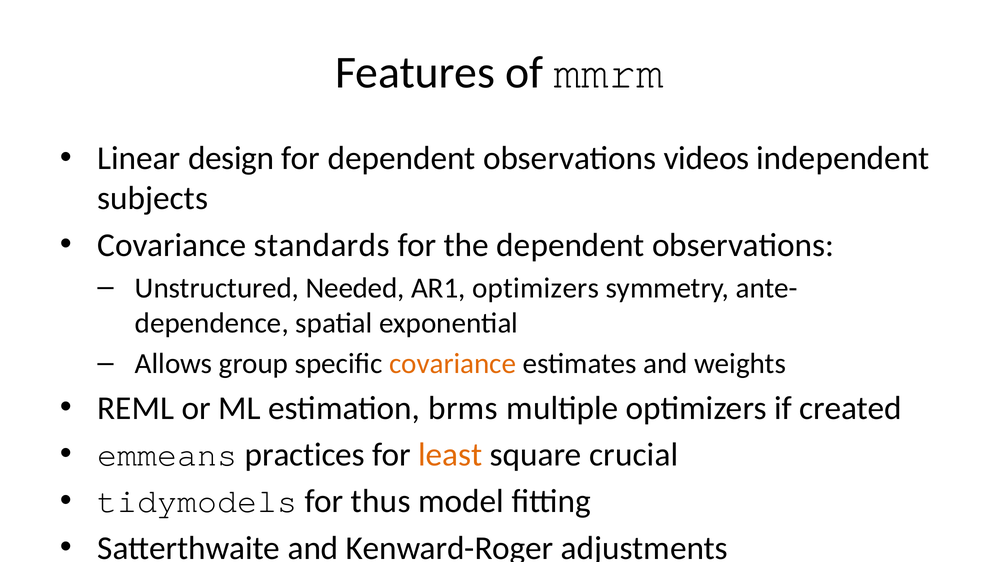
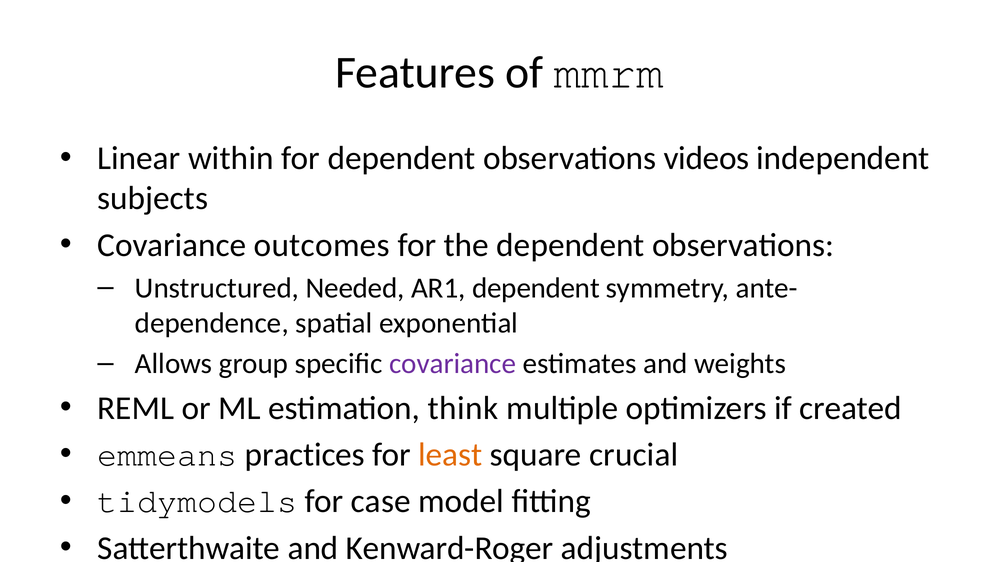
design: design -> within
standards: standards -> outcomes
AR1 optimizers: optimizers -> dependent
covariance at (453, 364) colour: orange -> purple
brms: brms -> think
thus: thus -> case
